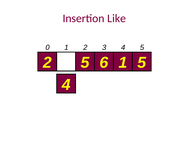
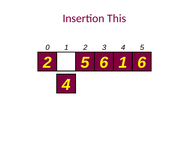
Like: Like -> This
1 5: 5 -> 6
